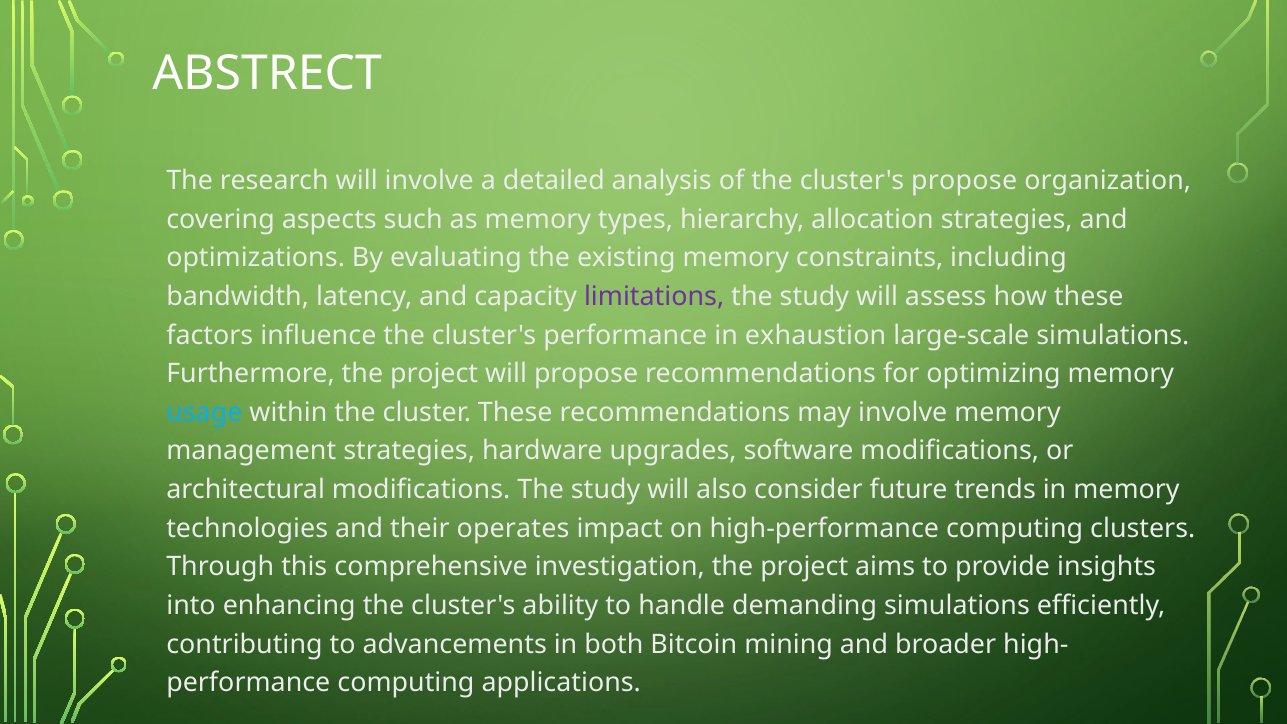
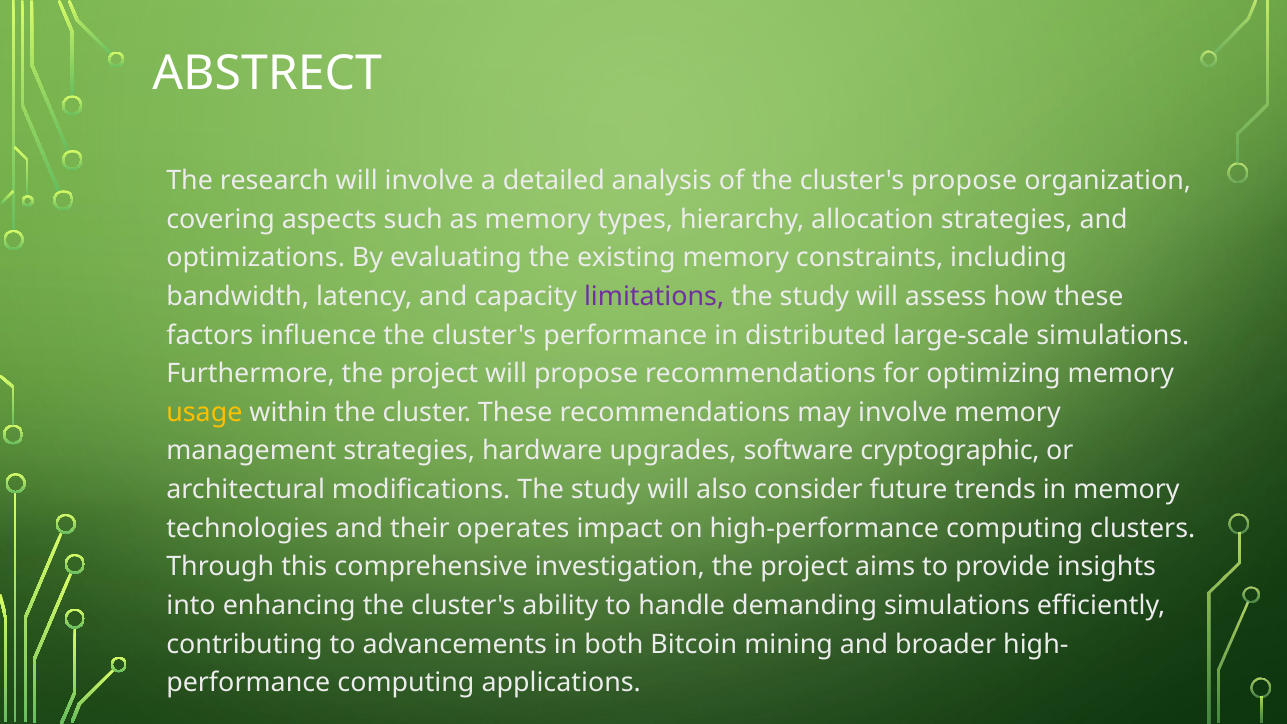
exhaustion: exhaustion -> distributed
usage colour: light blue -> yellow
software modifications: modifications -> cryptographic
